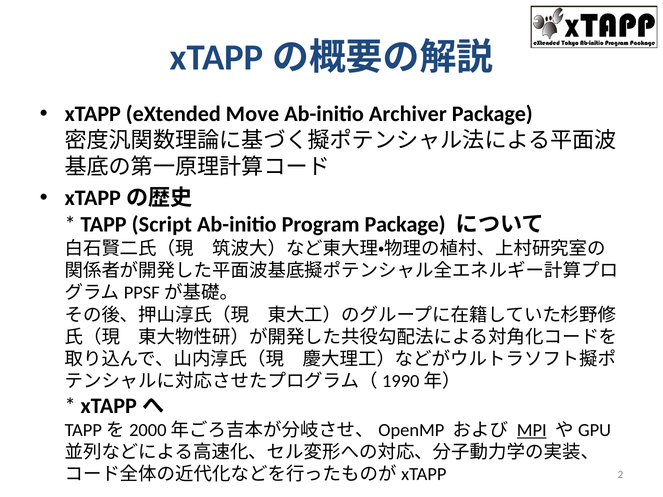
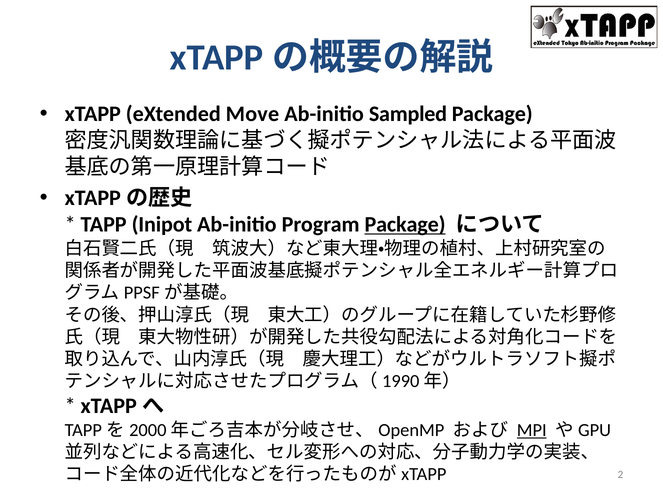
Archiver: Archiver -> Sampled
Script: Script -> Inipot
Package at (405, 225) underline: none -> present
